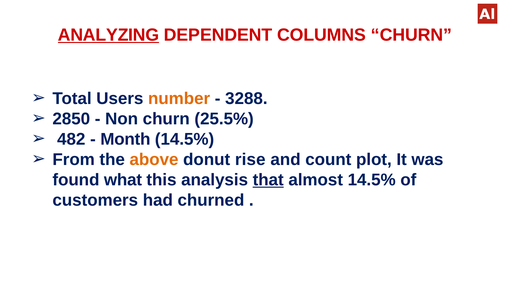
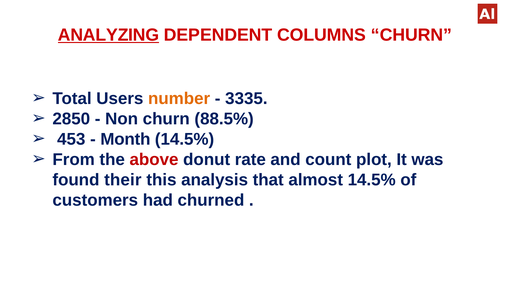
3288: 3288 -> 3335
25.5%: 25.5% -> 88.5%
482: 482 -> 453
above colour: orange -> red
rise: rise -> rate
what: what -> their
that underline: present -> none
